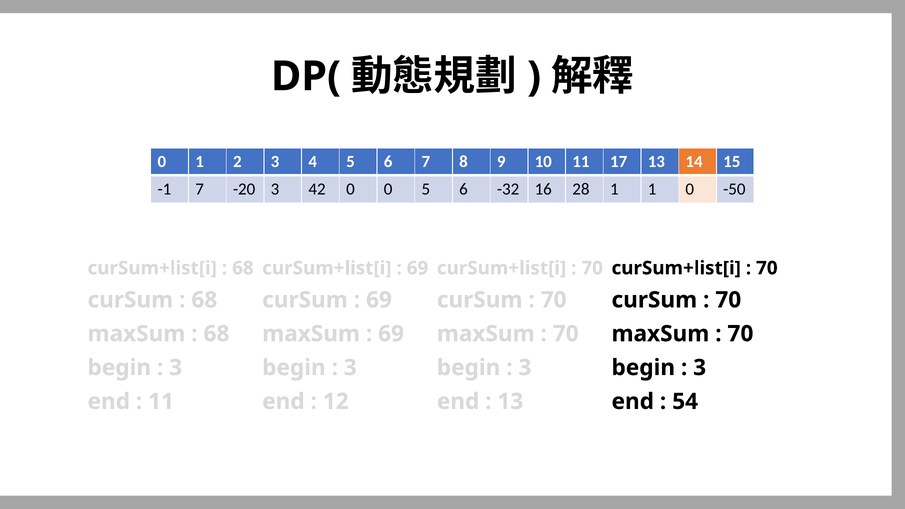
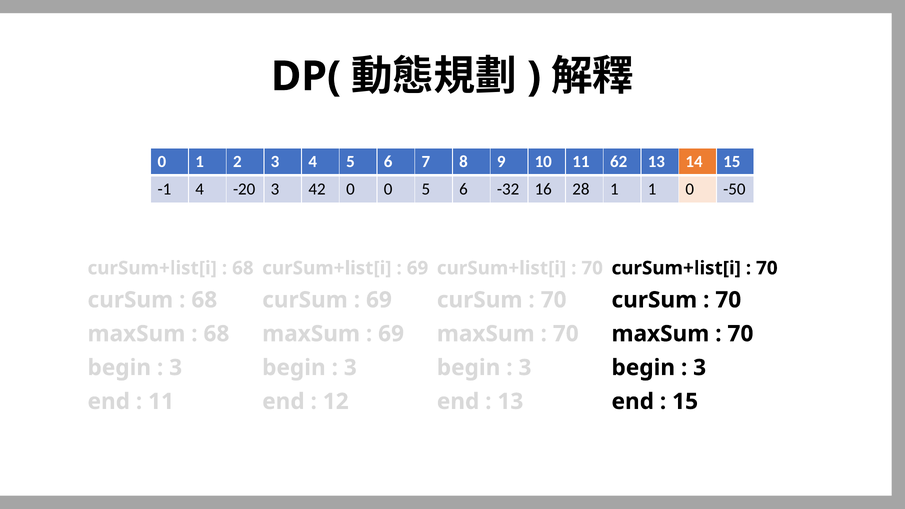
17: 17 -> 62
-1 7: 7 -> 4
54 at (685, 402): 54 -> 15
